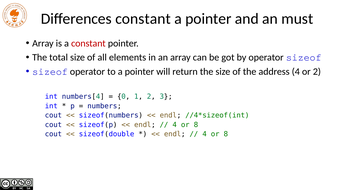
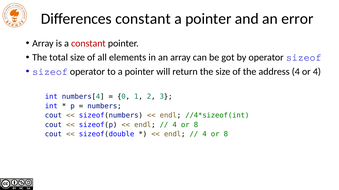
must: must -> error
or 2: 2 -> 4
